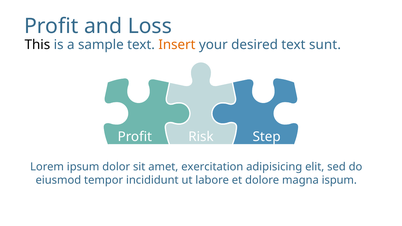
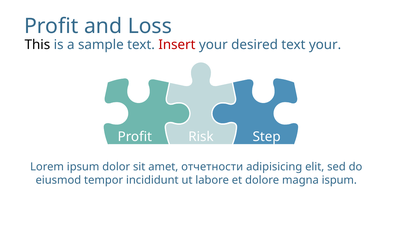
Insert colour: orange -> red
text sunt: sunt -> your
exercitation: exercitation -> отчетности
